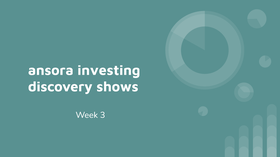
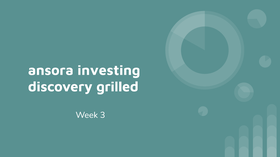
shows: shows -> grilled
